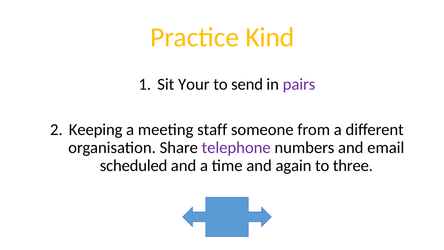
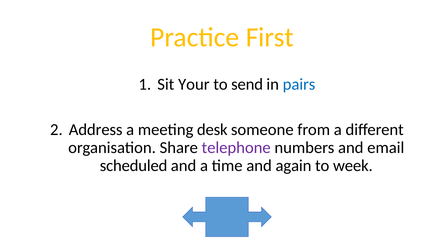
Kind: Kind -> First
pairs colour: purple -> blue
Keeping: Keeping -> Address
staff: staff -> desk
three: three -> week
